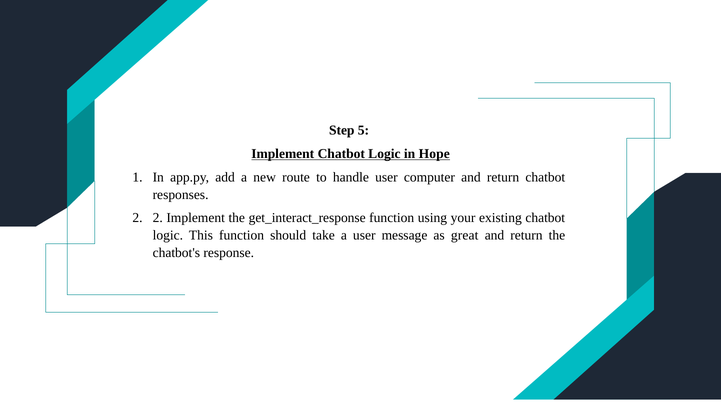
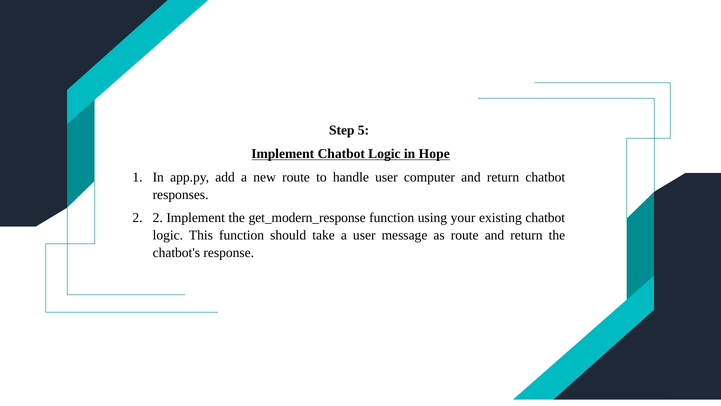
get_interact_response: get_interact_response -> get_modern_response
as great: great -> route
